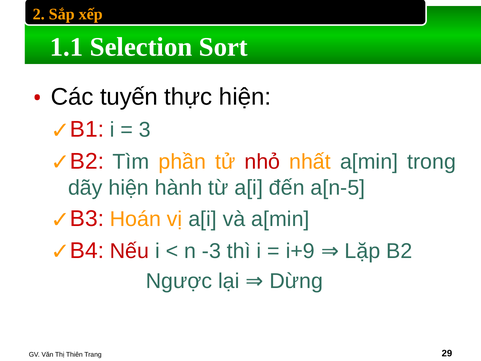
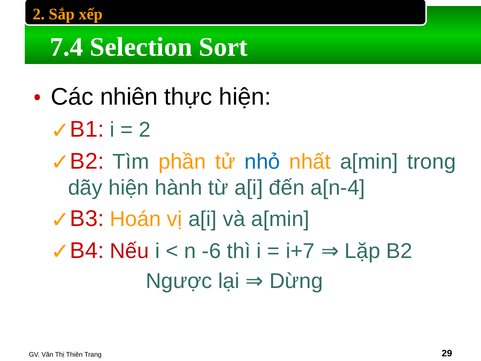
1.1: 1.1 -> 7.4
tuyến: tuyến -> nhiên
3 at (145, 130): 3 -> 2
nhỏ colour: red -> blue
a[n-5: a[n-5 -> a[n-4
-3: -3 -> -6
i+9: i+9 -> i+7
